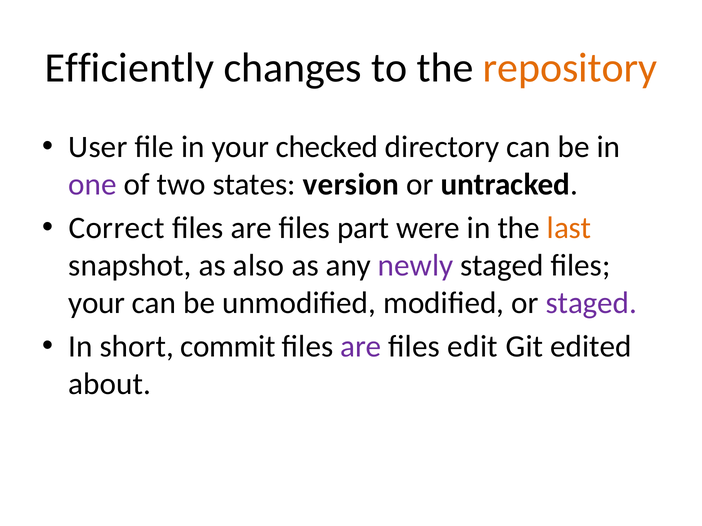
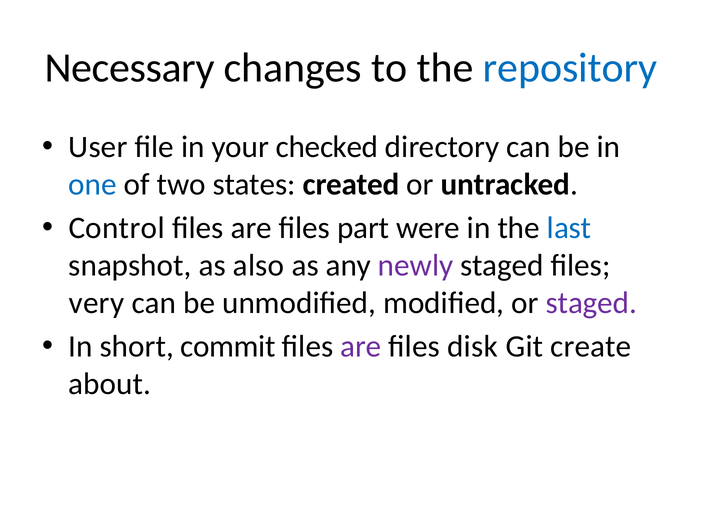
Efficiently: Efficiently -> Necessary
repository colour: orange -> blue
one colour: purple -> blue
version: version -> created
Correct: Correct -> Control
last colour: orange -> blue
your at (97, 303): your -> very
edit: edit -> disk
edited: edited -> create
